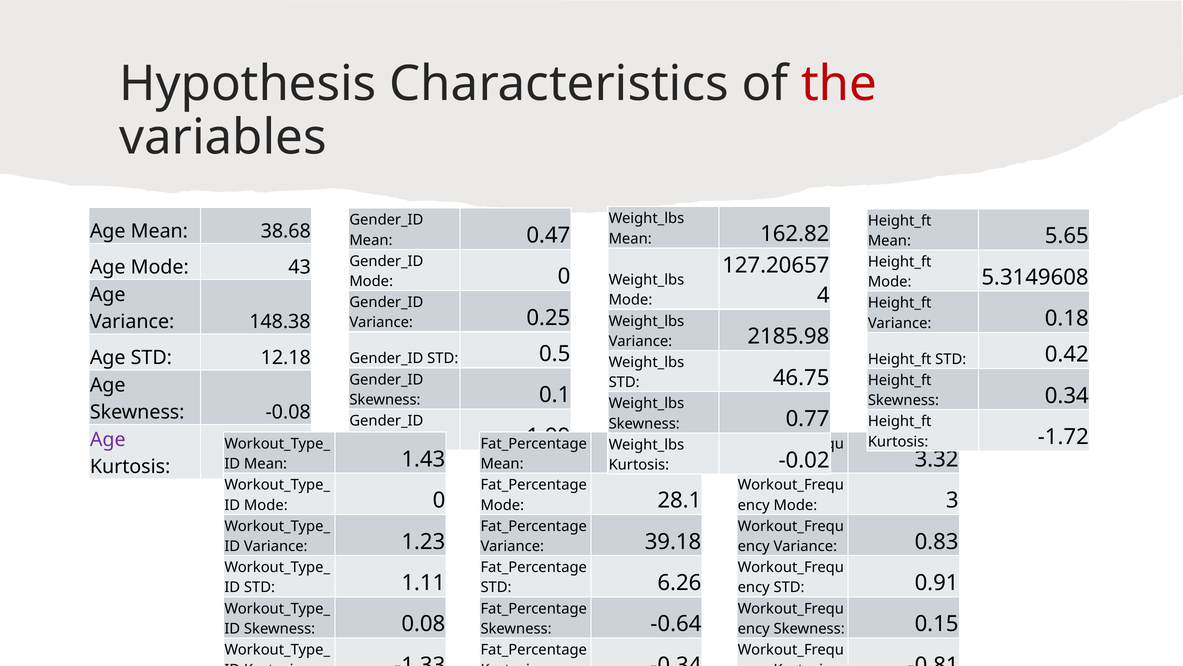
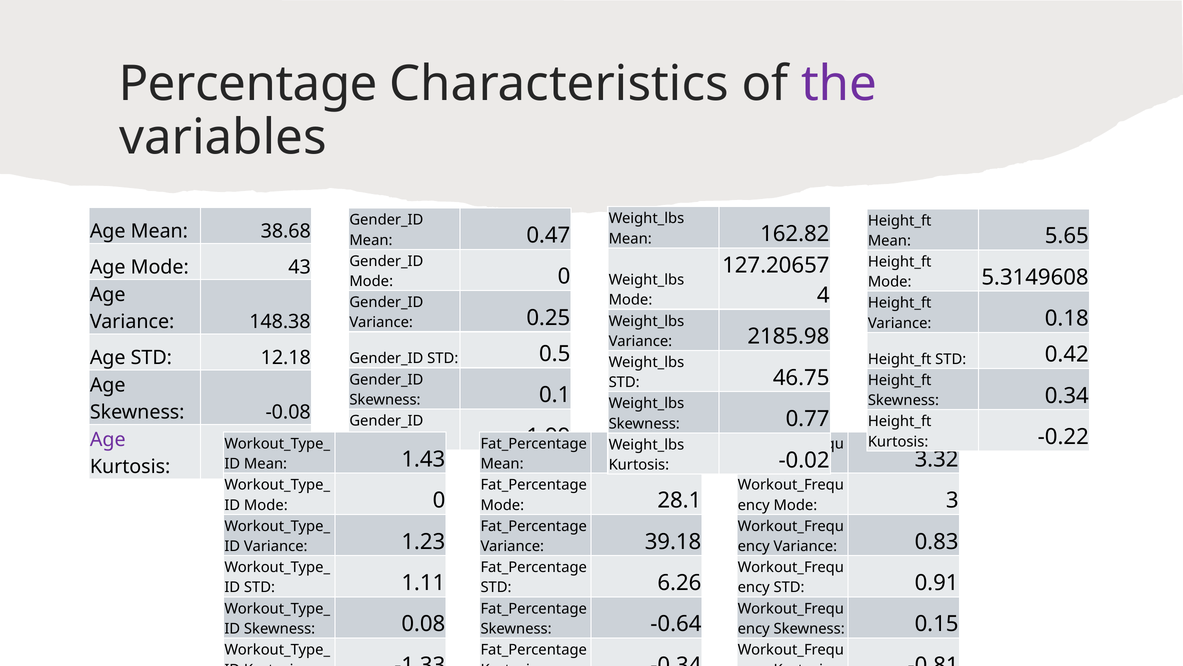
Hypothesis: Hypothesis -> Percentage
the colour: red -> purple
-1.72: -1.72 -> -0.22
